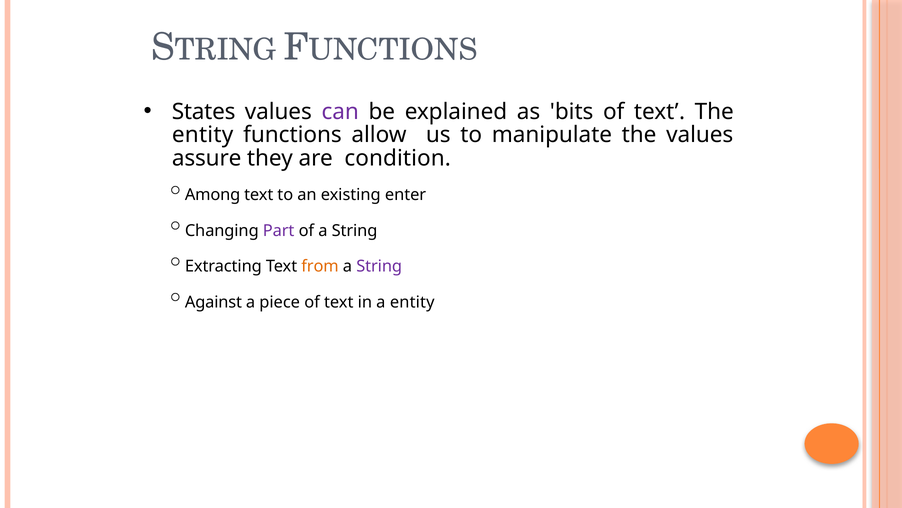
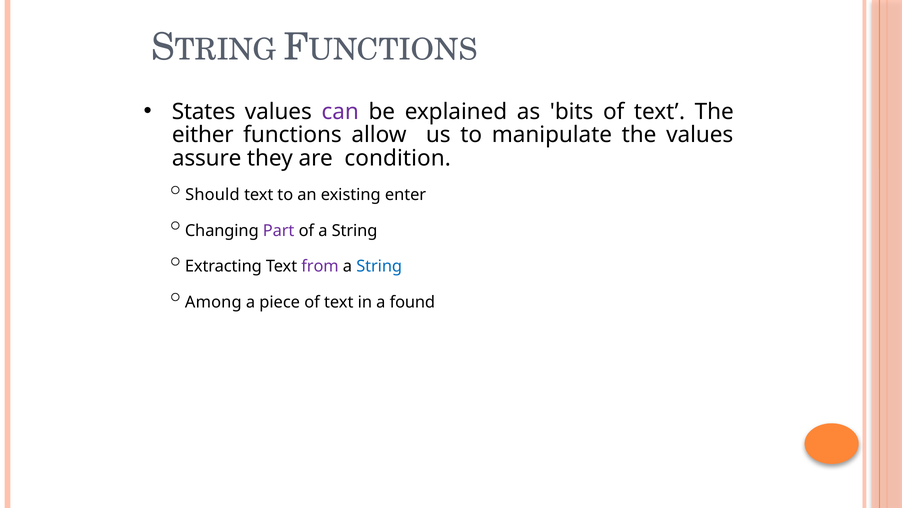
entity at (203, 135): entity -> either
Among: Among -> Should
from colour: orange -> purple
String at (379, 266) colour: purple -> blue
Against: Against -> Among
a entity: entity -> found
